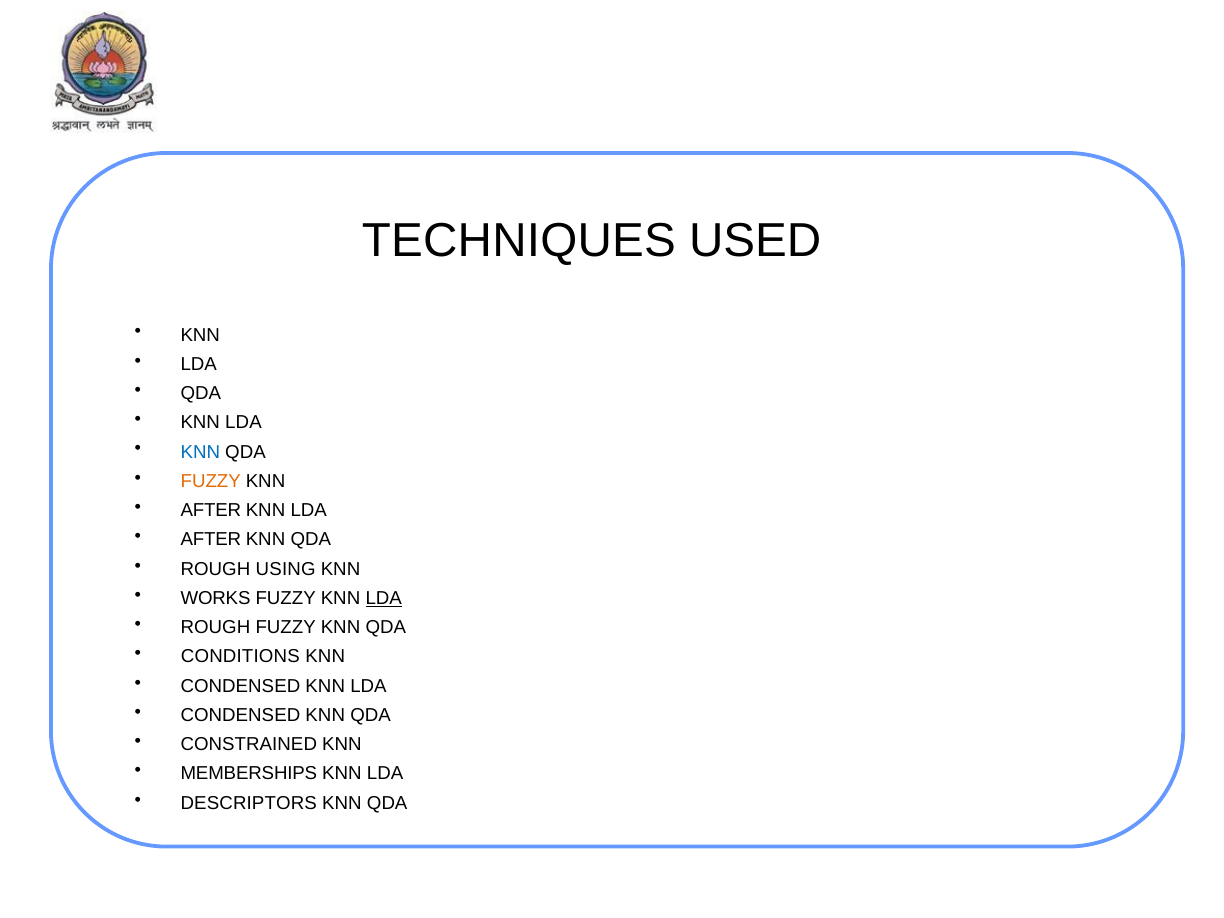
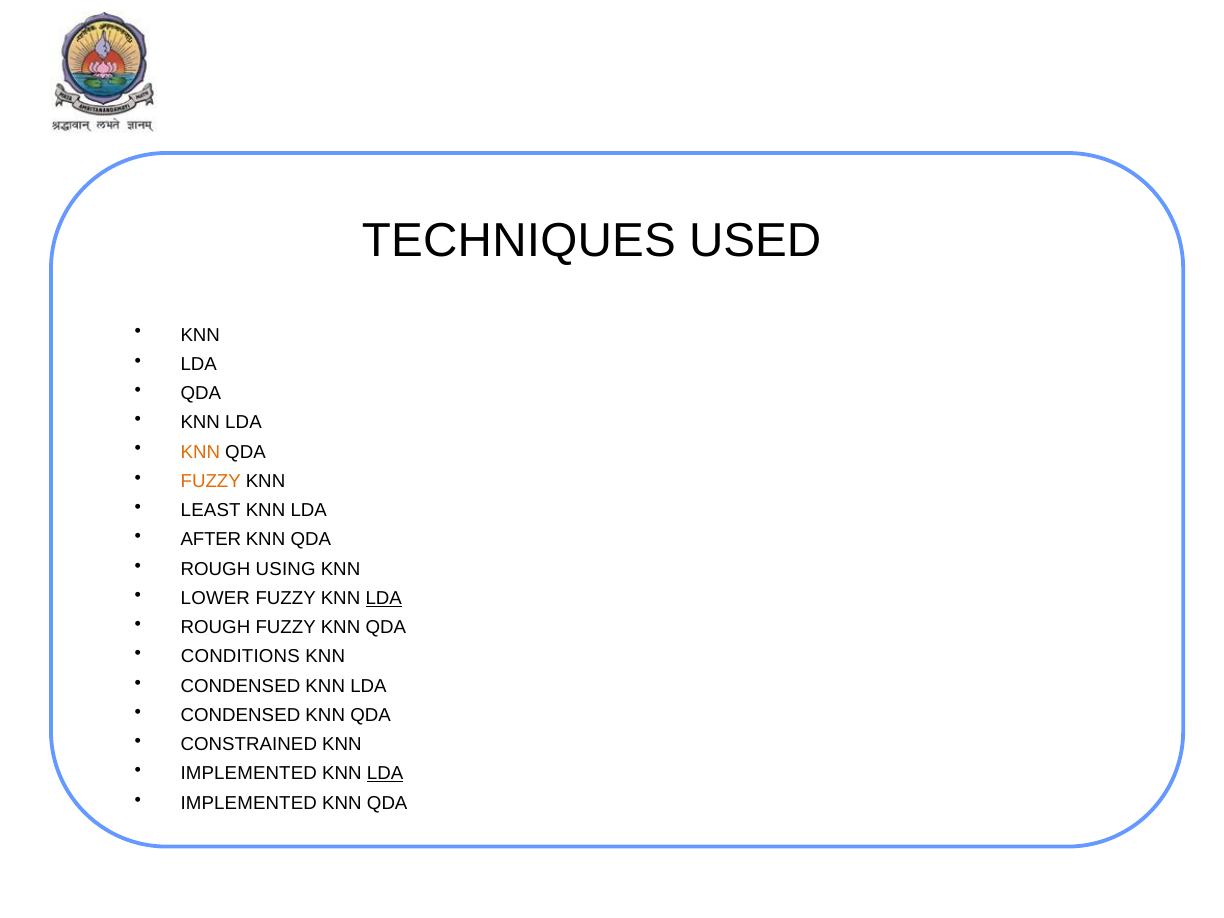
KNN at (200, 452) colour: blue -> orange
AFTER at (211, 510): AFTER -> LEAST
WORKS: WORKS -> LOWER
MEMBERSHIPS at (249, 774): MEMBERSHIPS -> IMPLEMENTED
LDA at (385, 774) underline: none -> present
DESCRIPTORS at (249, 803): DESCRIPTORS -> IMPLEMENTED
